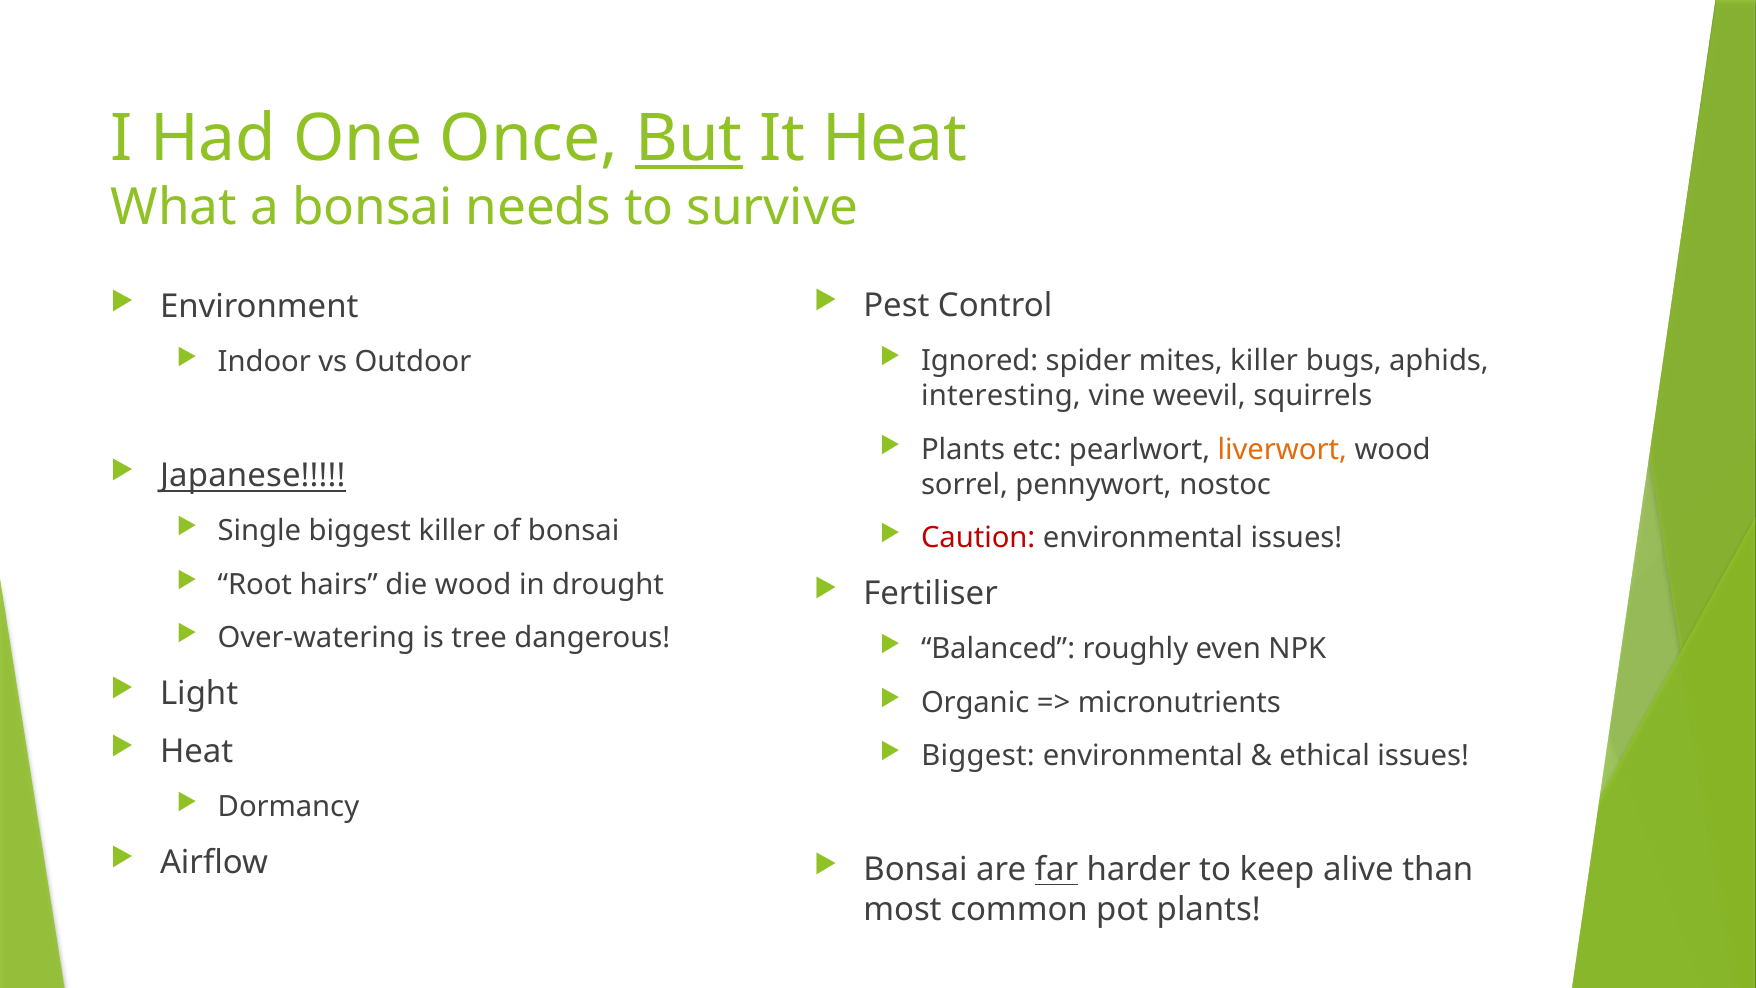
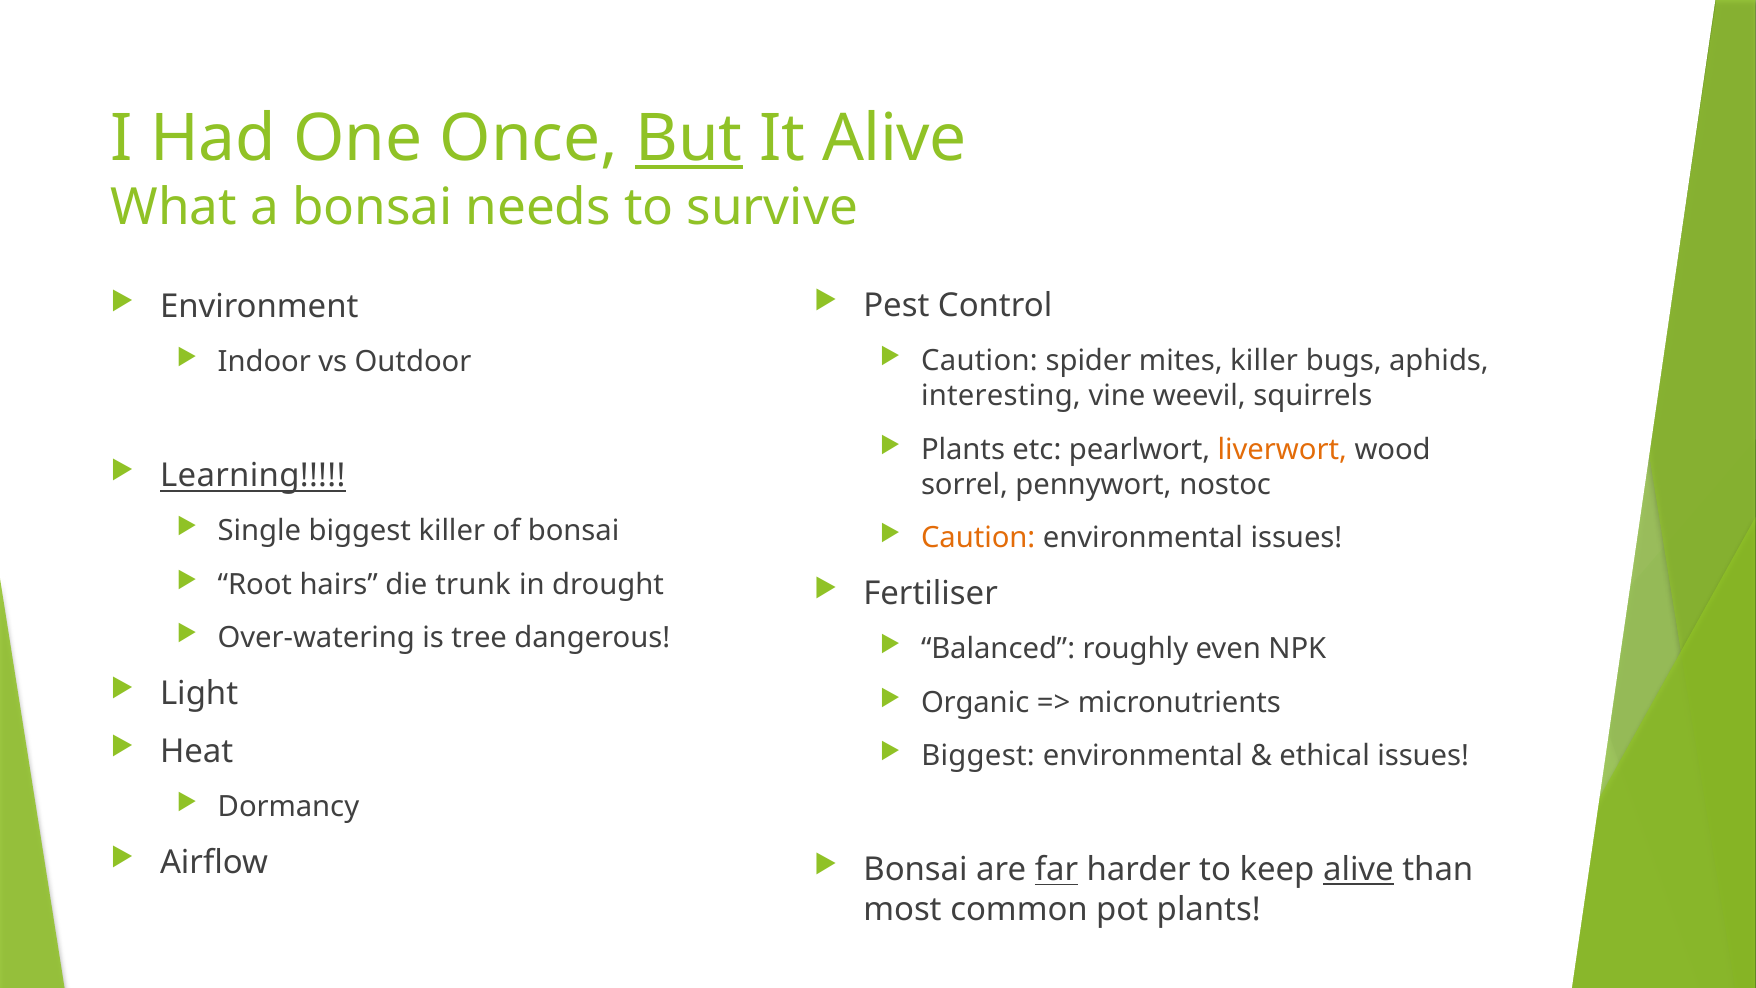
It Heat: Heat -> Alive
Ignored at (980, 361): Ignored -> Caution
Japanese: Japanese -> Learning
Caution at (978, 538) colour: red -> orange
die wood: wood -> trunk
alive at (1358, 869) underline: none -> present
